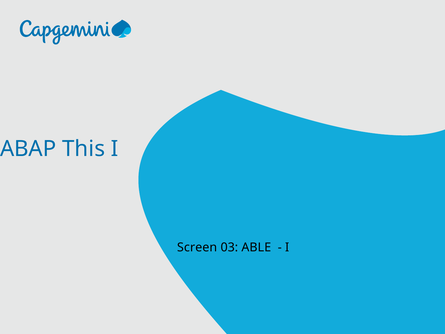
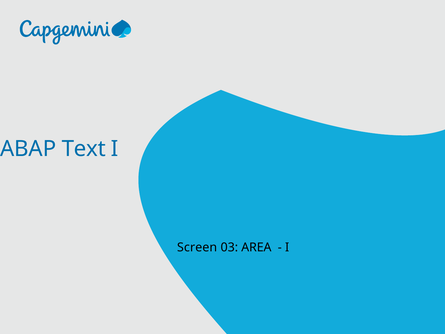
This: This -> Text
ABLE: ABLE -> AREA
